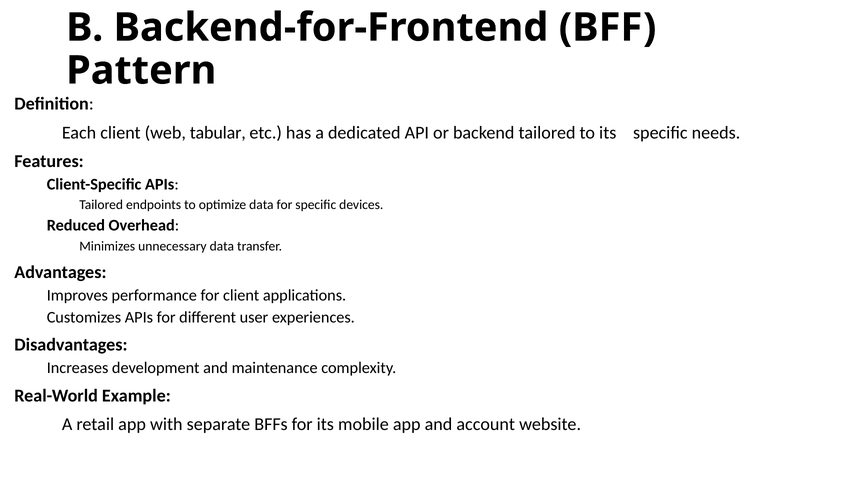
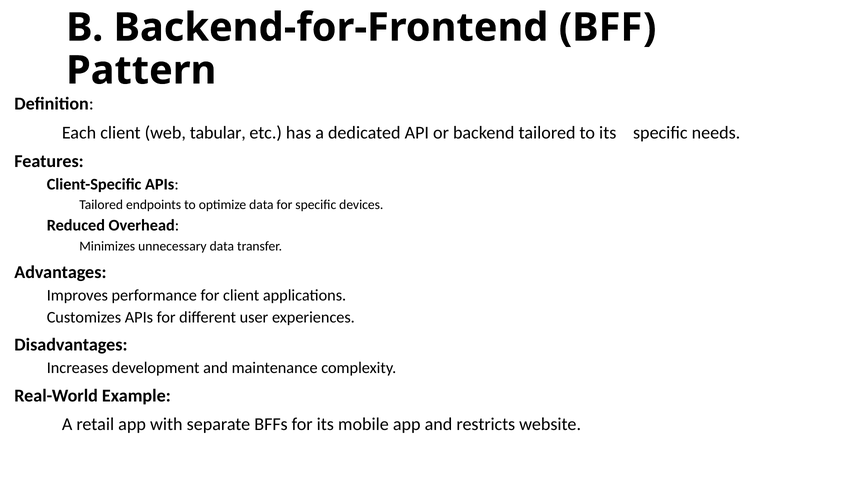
account: account -> restricts
